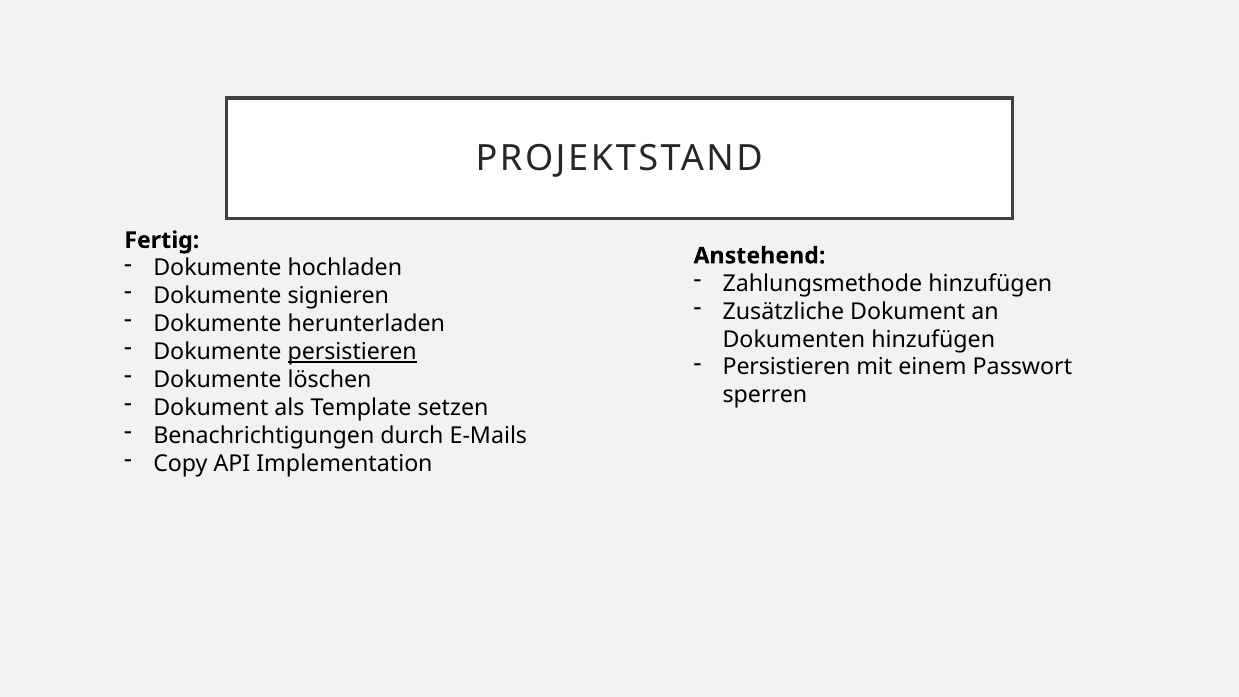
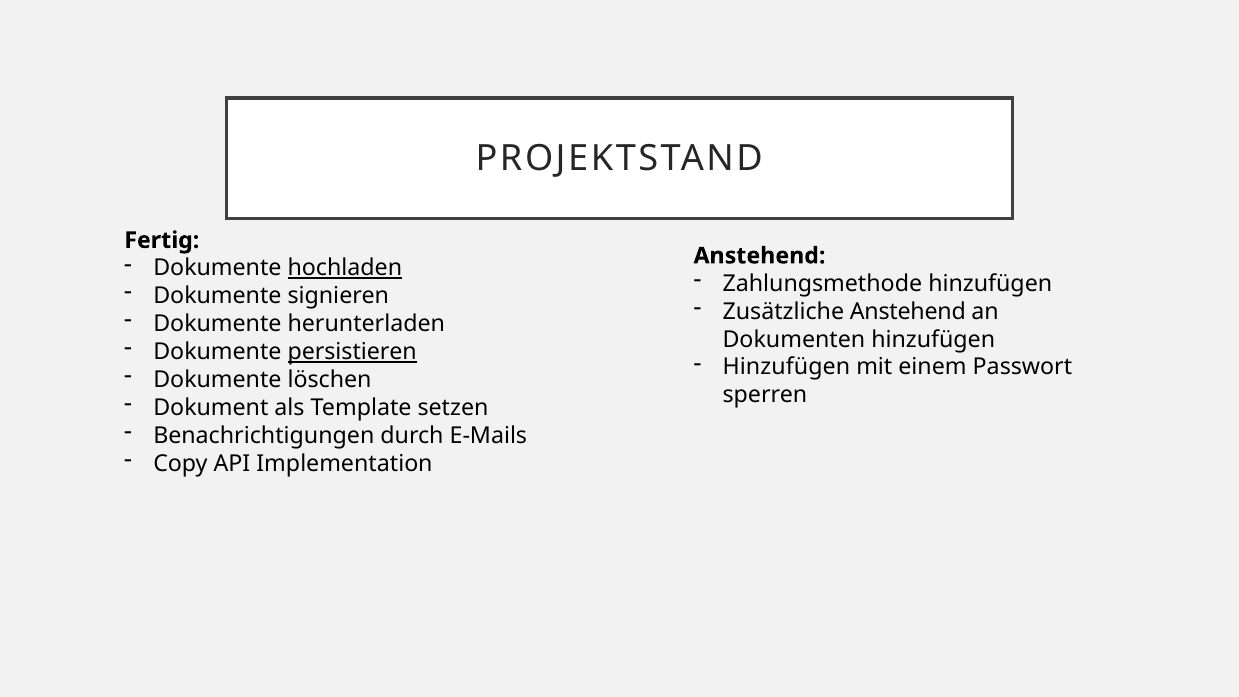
hochladen underline: none -> present
Zusätzliche Dokument: Dokument -> Anstehend
Persistieren at (787, 367): Persistieren -> Hinzufügen
